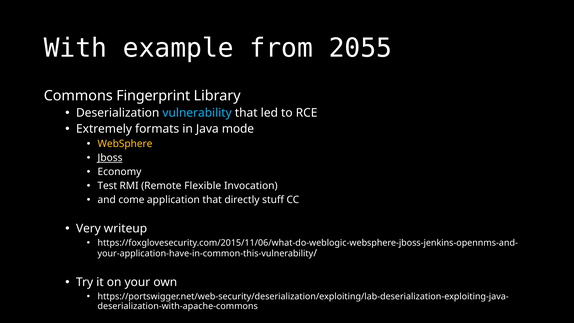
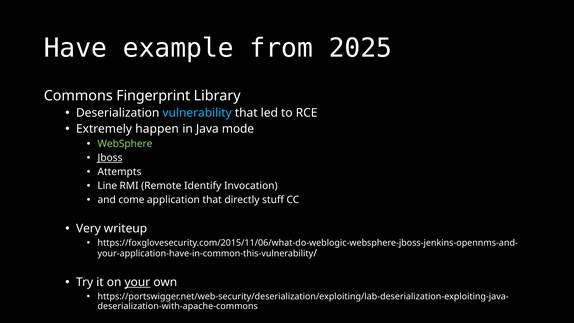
With: With -> Have
2055: 2055 -> 2025
formats: formats -> happen
WebSphere colour: yellow -> light green
Economy: Economy -> Attempts
Test: Test -> Line
Flexible: Flexible -> Identify
your underline: none -> present
